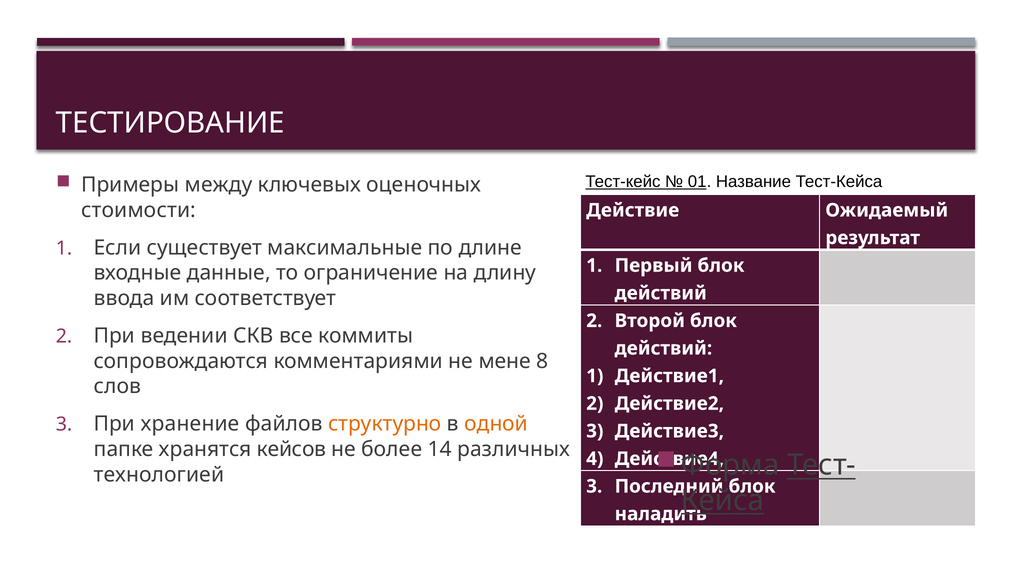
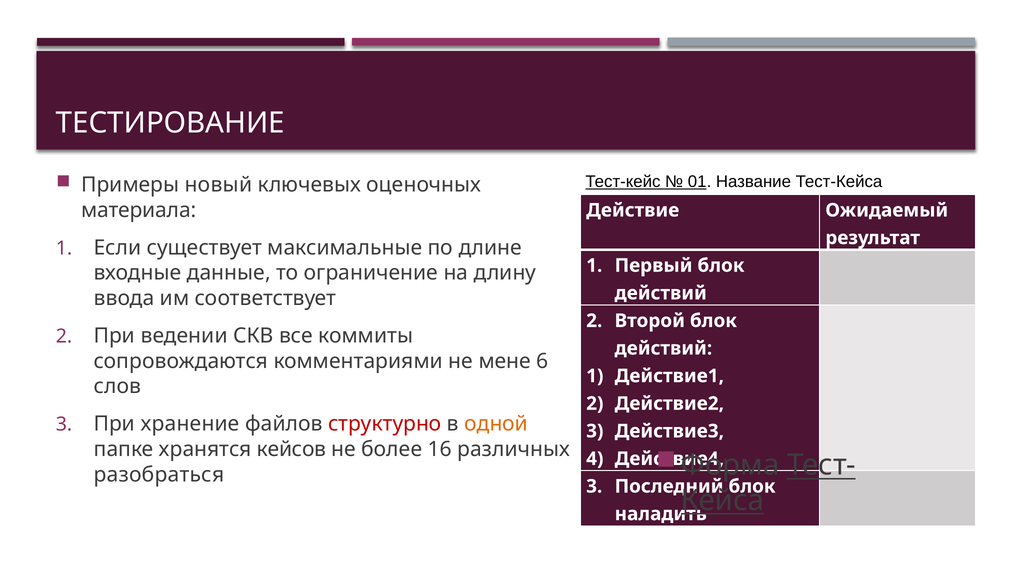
между: между -> новый
стоимости: стоимости -> материала
8: 8 -> 6
структурно colour: orange -> red
14: 14 -> 16
технологией: технологией -> разобраться
